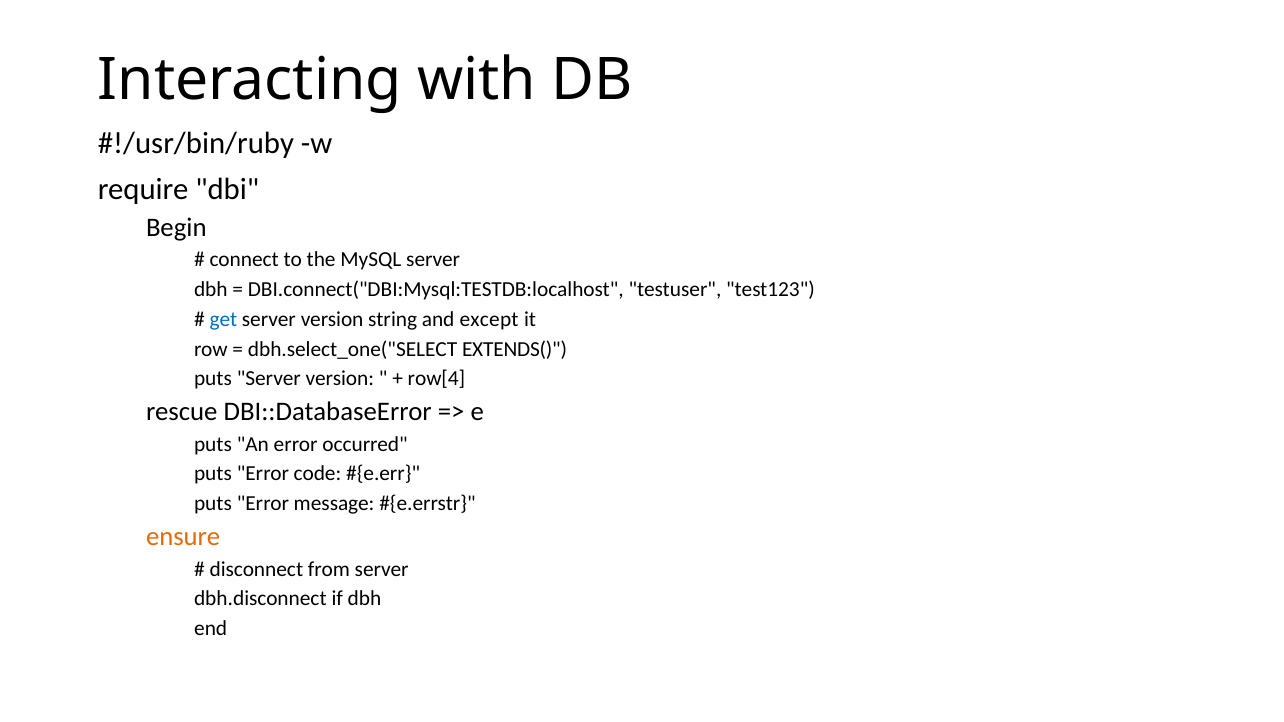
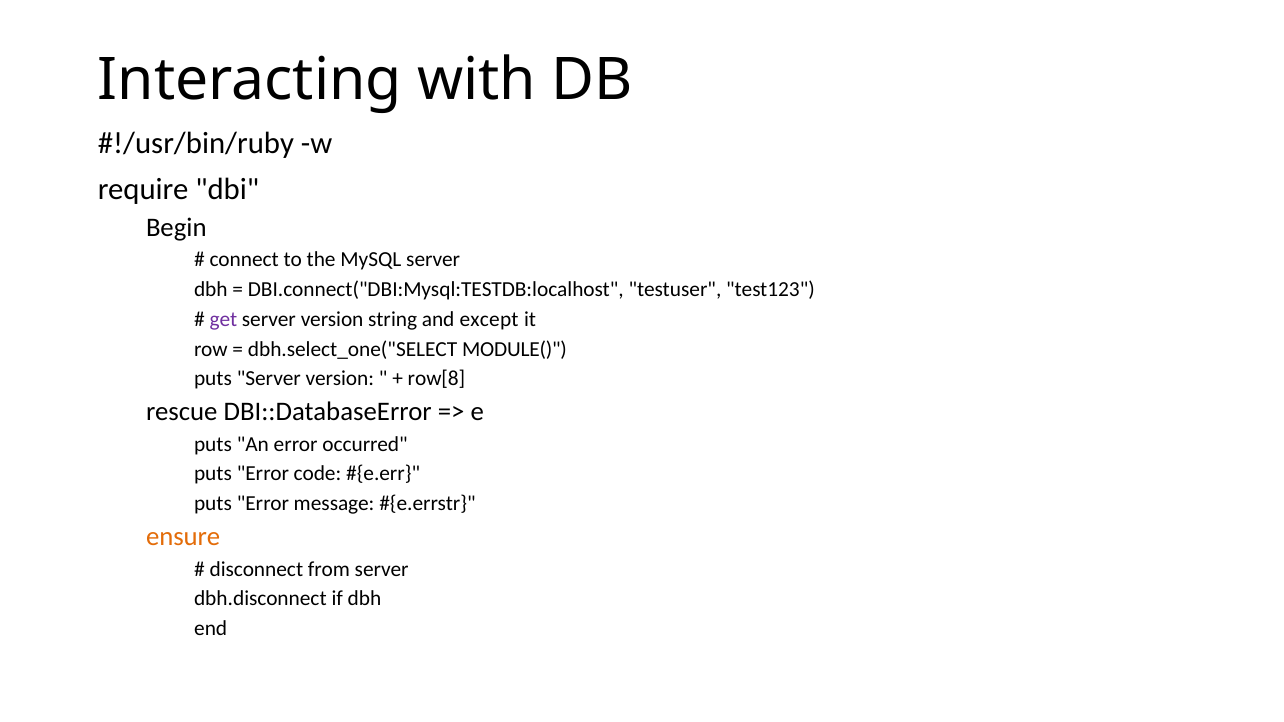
get colour: blue -> purple
EXTENDS(: EXTENDS( -> MODULE(
row[4: row[4 -> row[8
